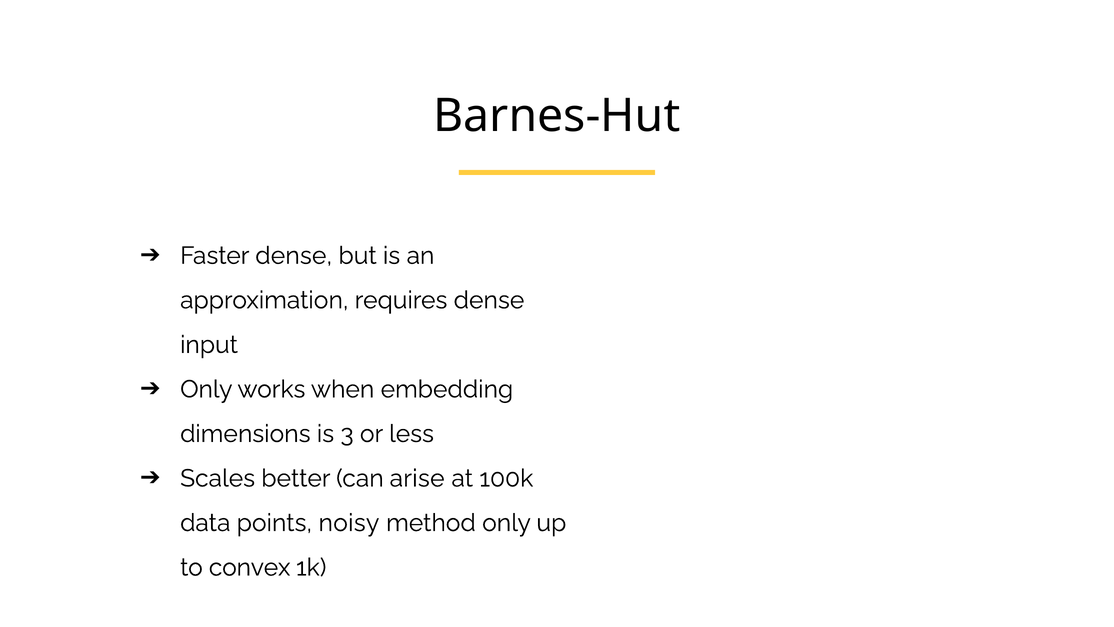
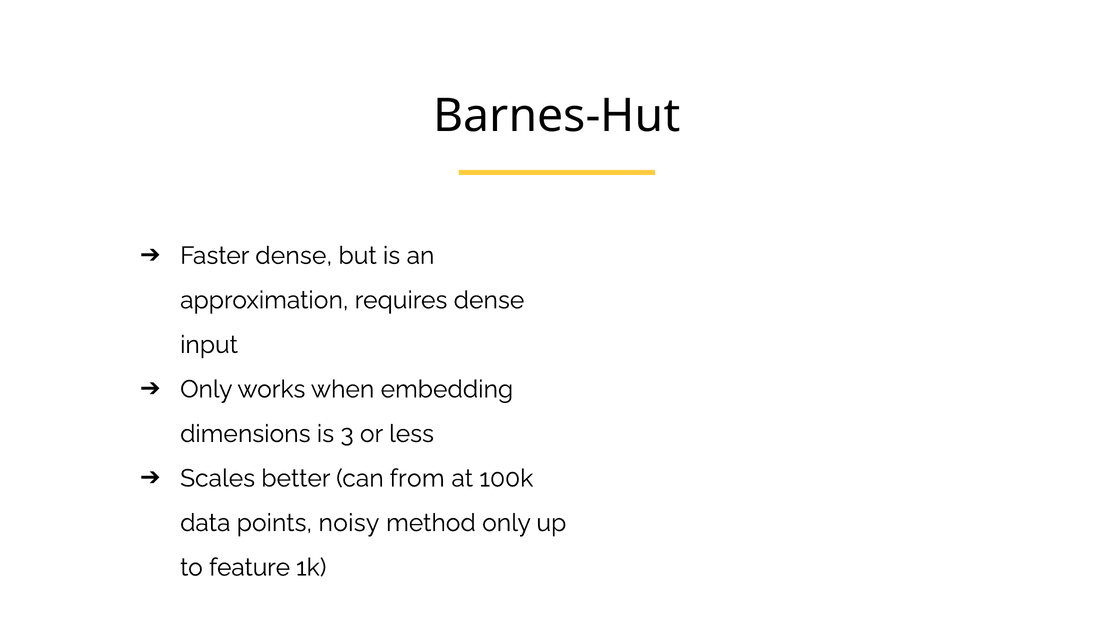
arise: arise -> from
convex: convex -> feature
